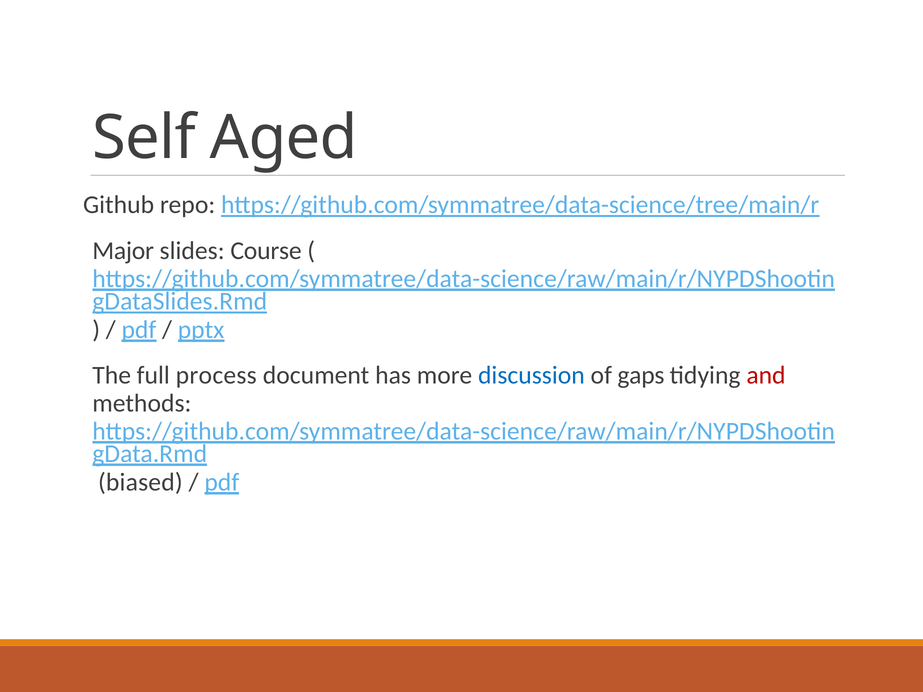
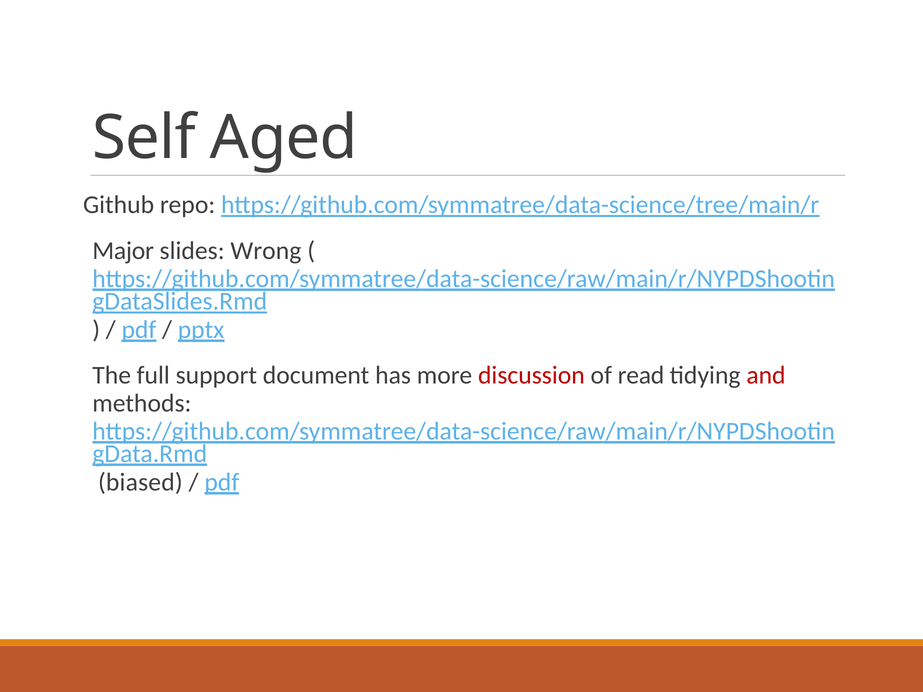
Course: Course -> Wrong
process: process -> support
discussion colour: blue -> red
gaps: gaps -> read
